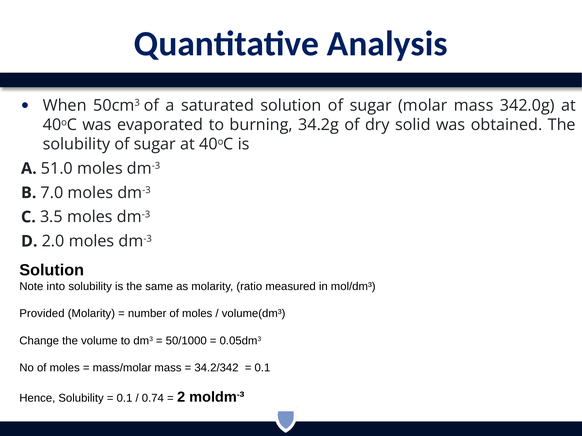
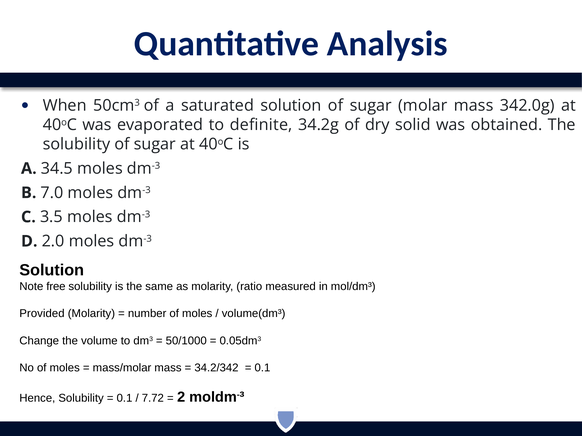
burning: burning -> definite
51.0: 51.0 -> 34.5
into: into -> free
0.74: 0.74 -> 7.72
